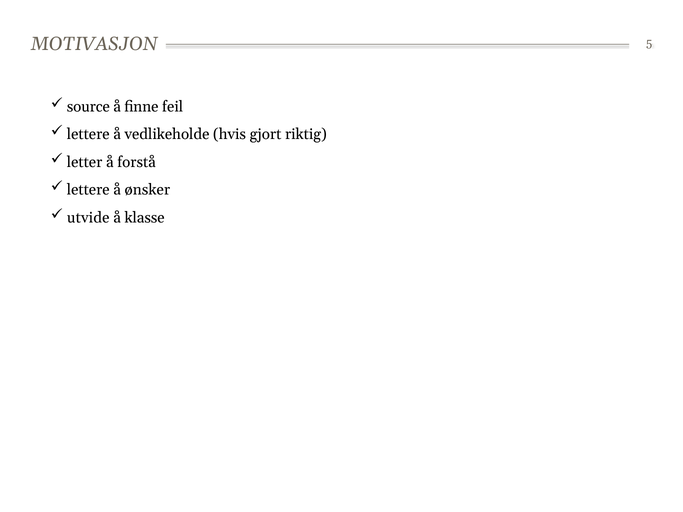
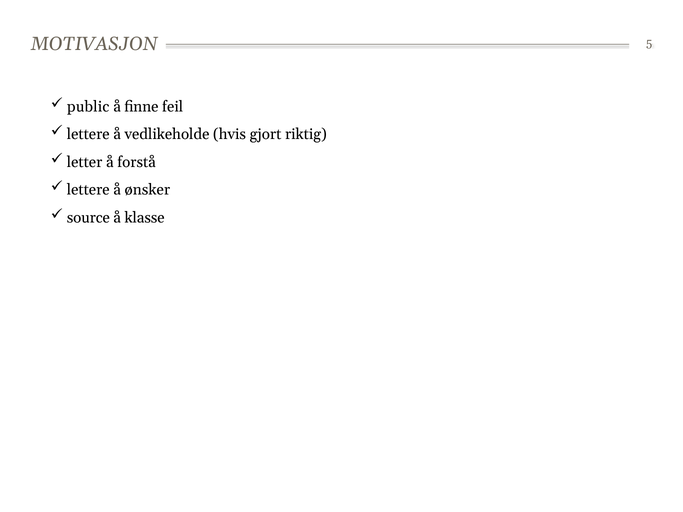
source: source -> public
utvide: utvide -> source
